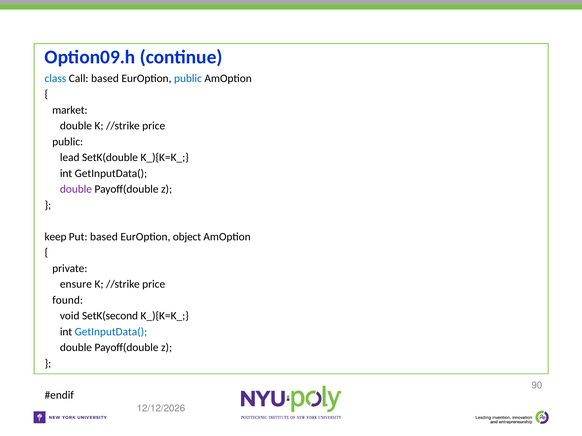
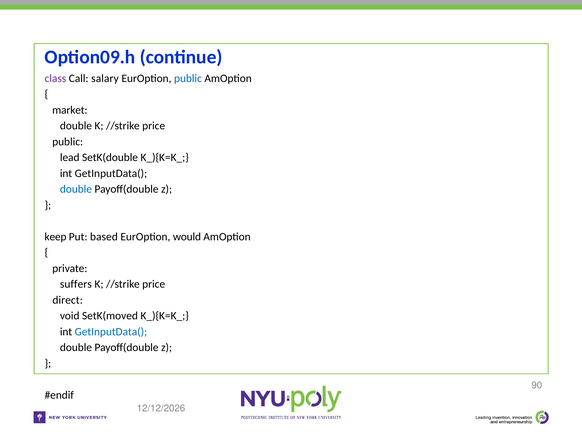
class colour: blue -> purple
Call based: based -> salary
double at (76, 189) colour: purple -> blue
object: object -> would
ensure: ensure -> suffers
found: found -> direct
SetK(second: SetK(second -> SetK(moved
